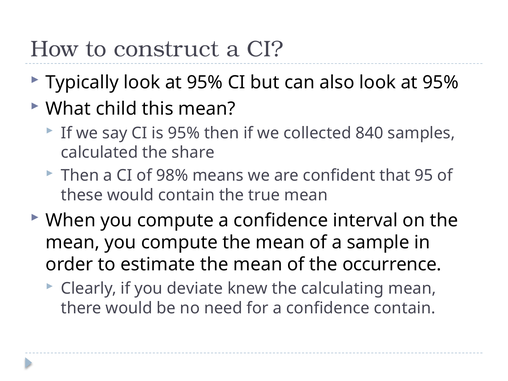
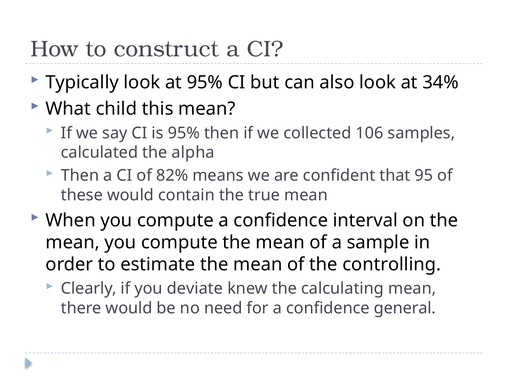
also look at 95%: 95% -> 34%
840: 840 -> 106
share: share -> alpha
98%: 98% -> 82%
occurrence: occurrence -> controlling
confidence contain: contain -> general
